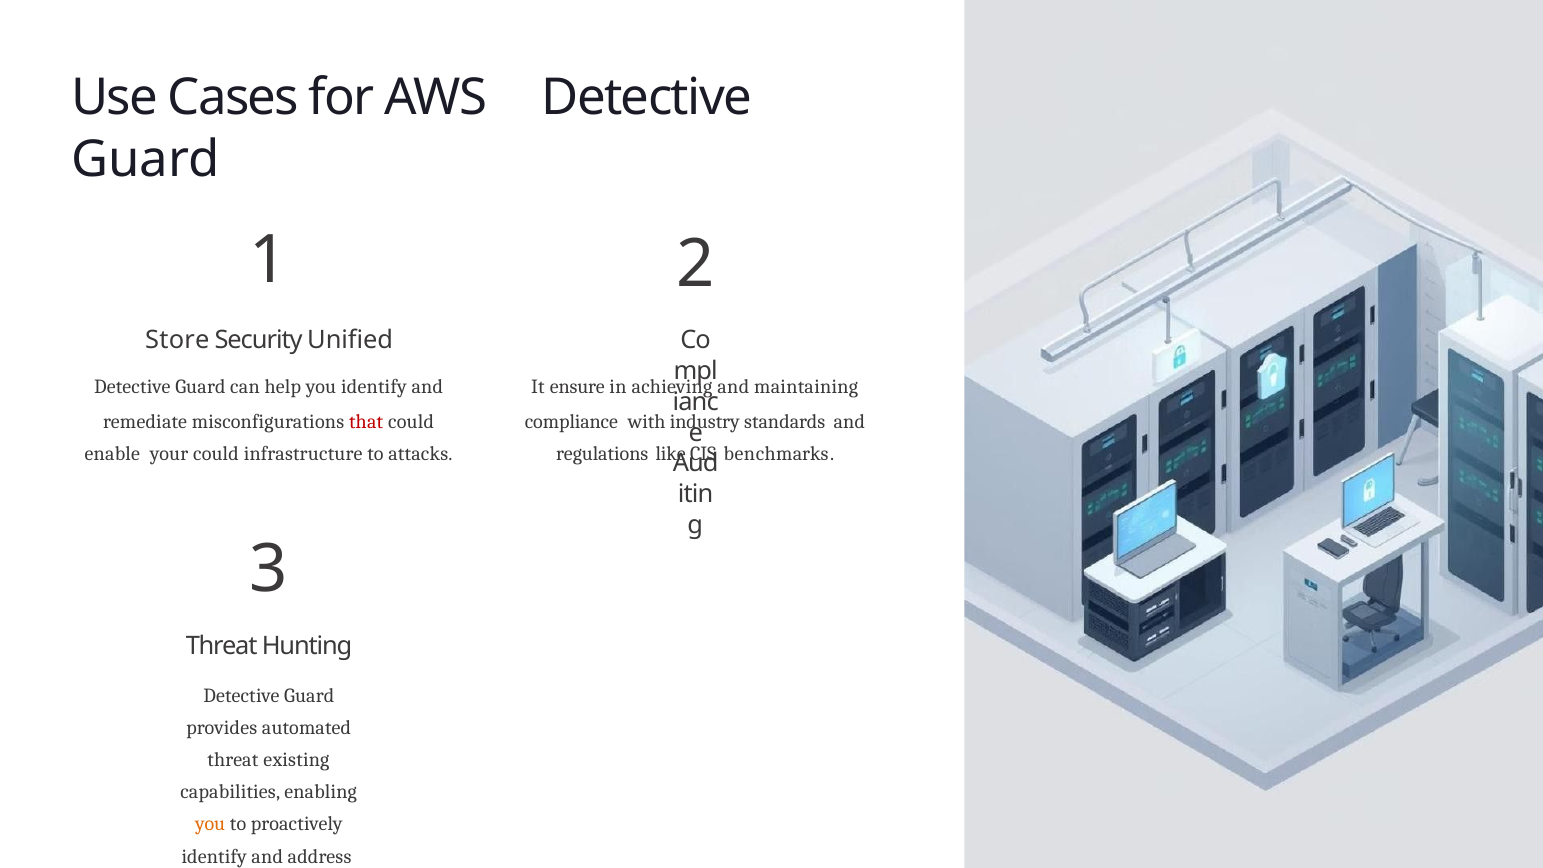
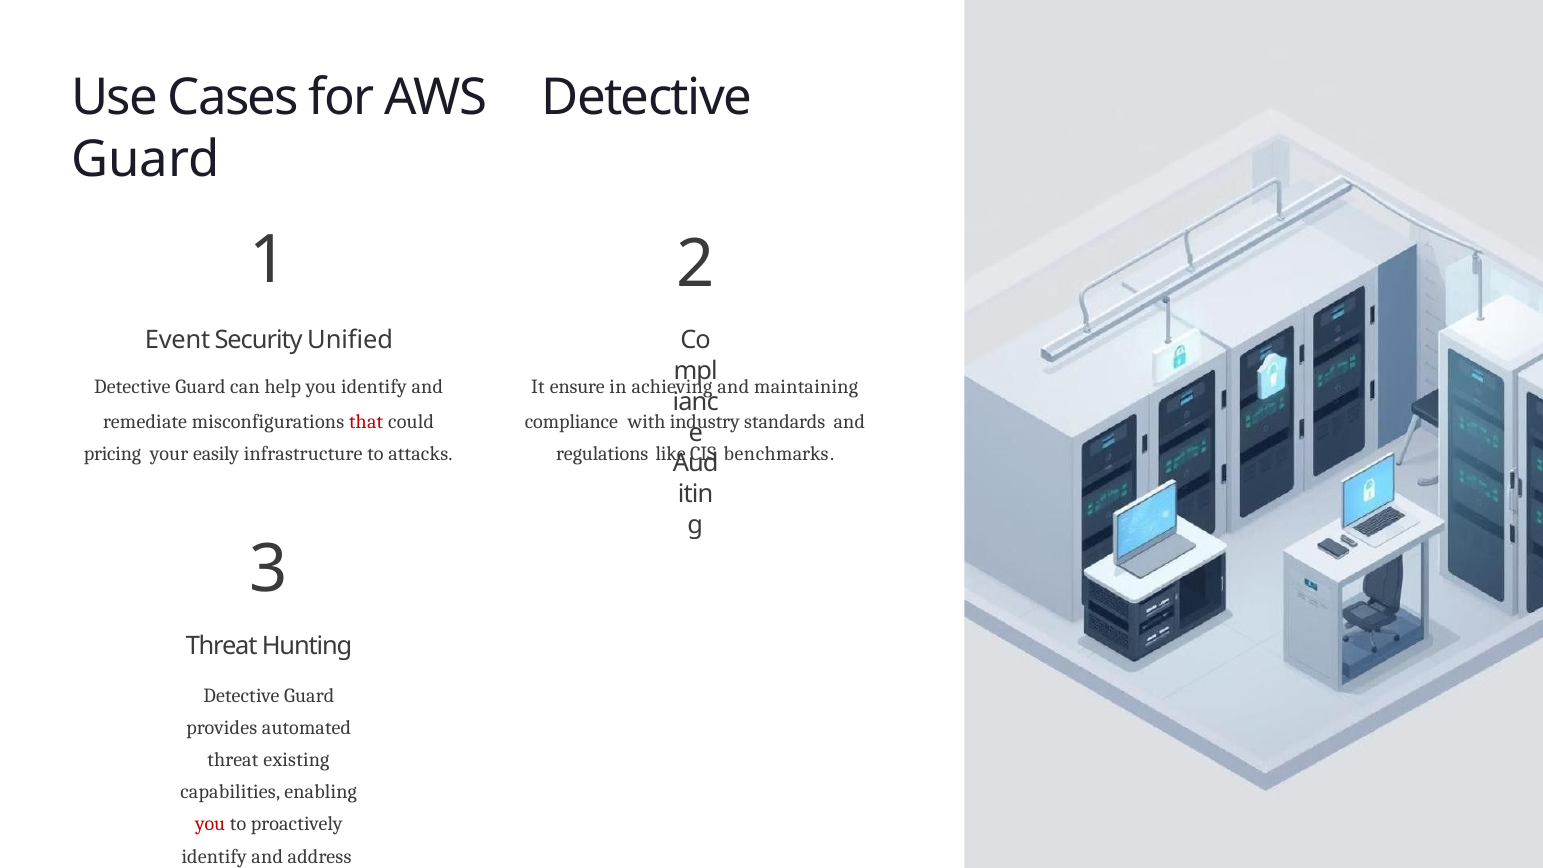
Store: Store -> Event
enable: enable -> pricing
your could: could -> easily
you at (210, 824) colour: orange -> red
